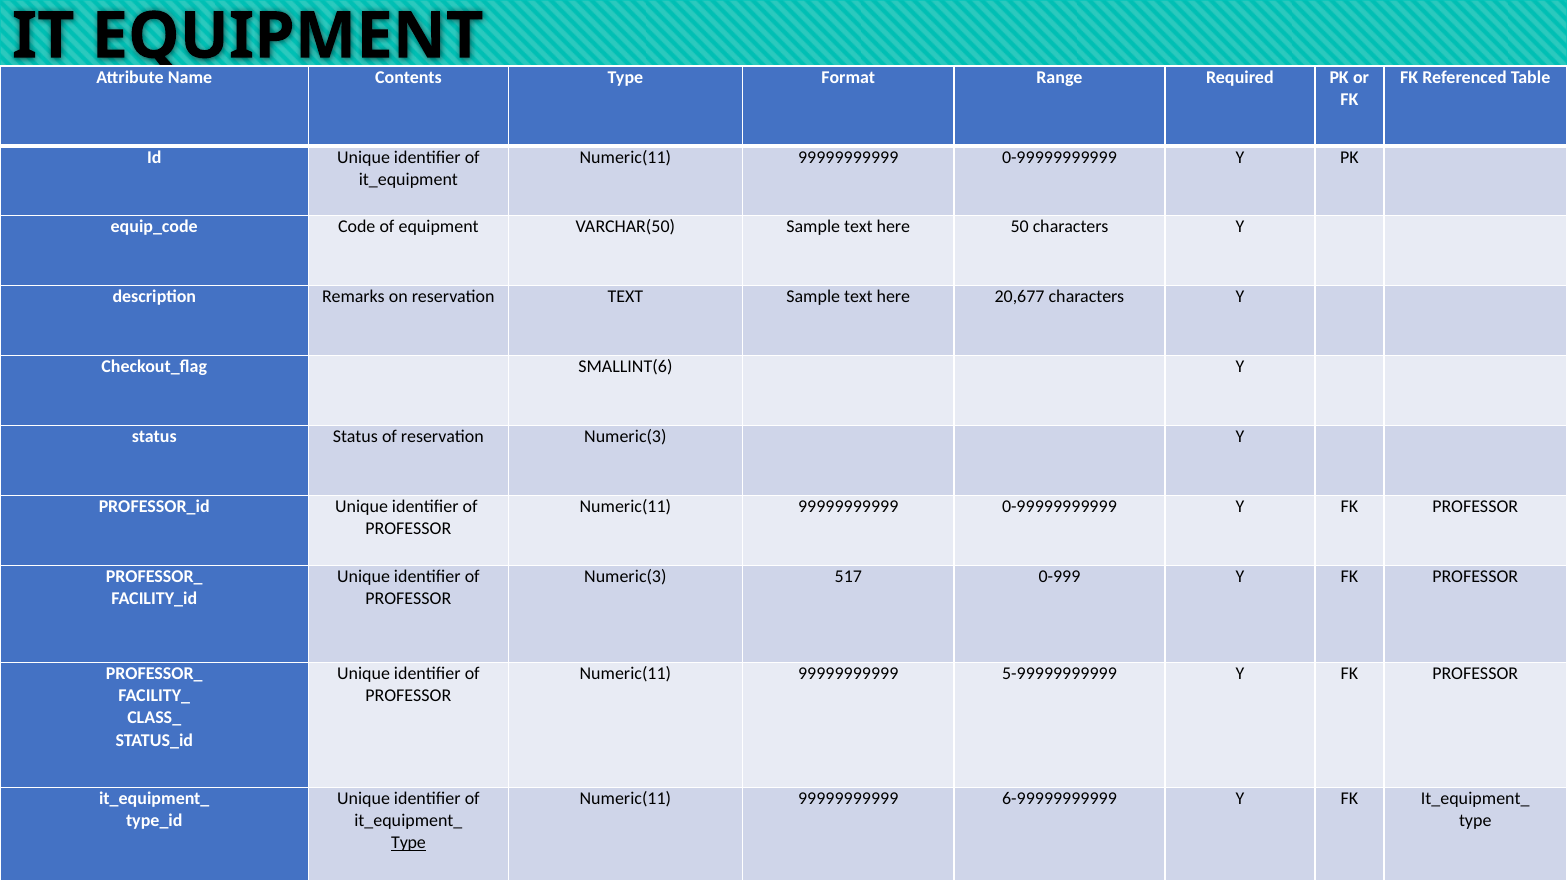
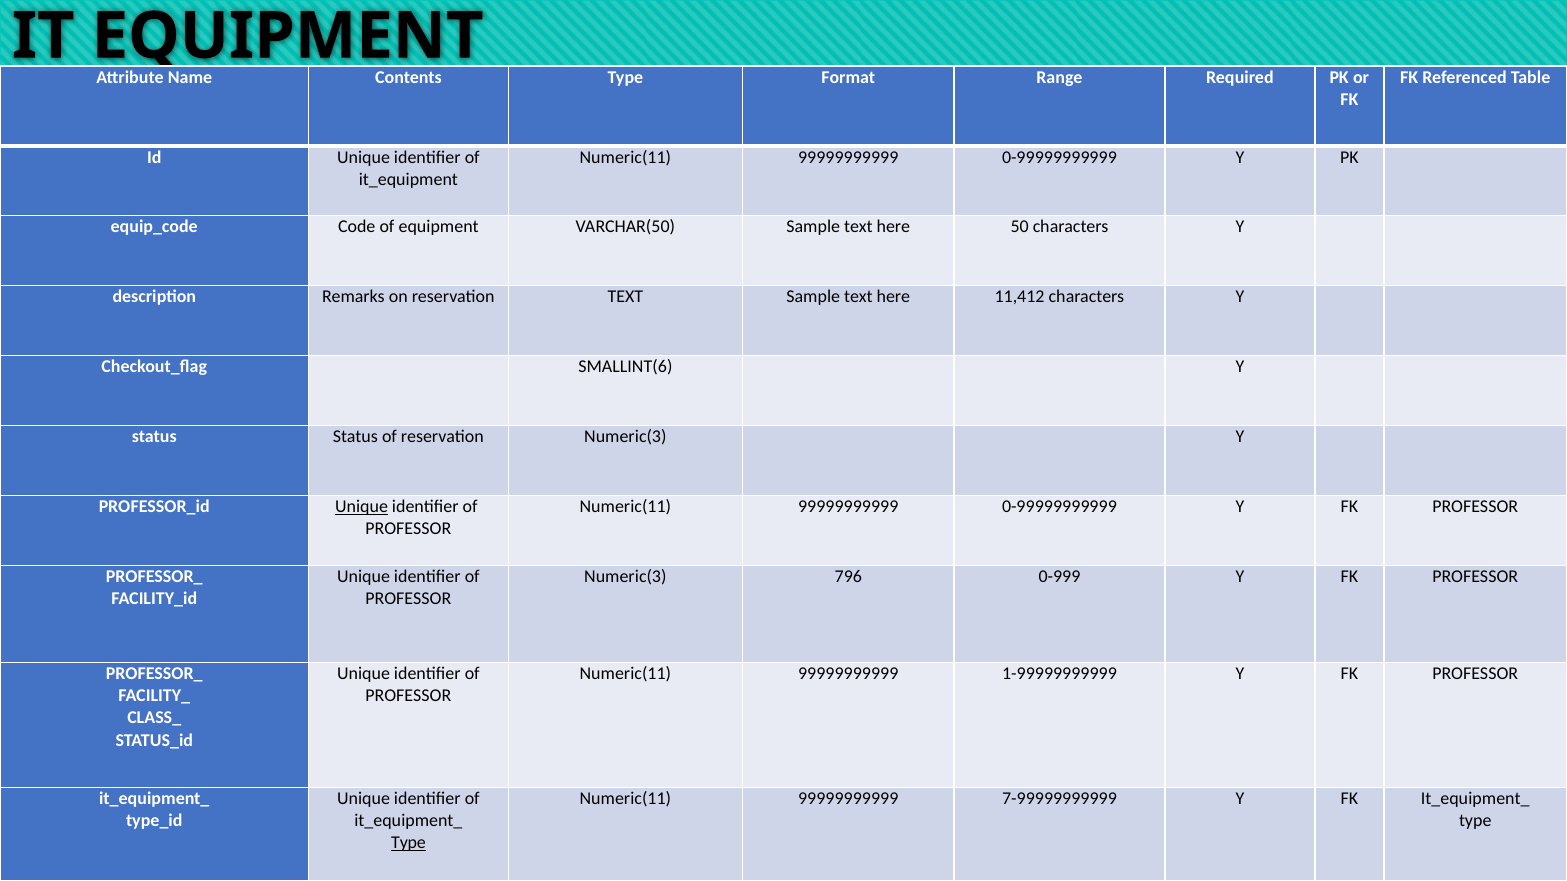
20,677: 20,677 -> 11,412
Unique at (362, 507) underline: none -> present
517: 517 -> 796
5-99999999999: 5-99999999999 -> 1-99999999999
6-99999999999: 6-99999999999 -> 7-99999999999
